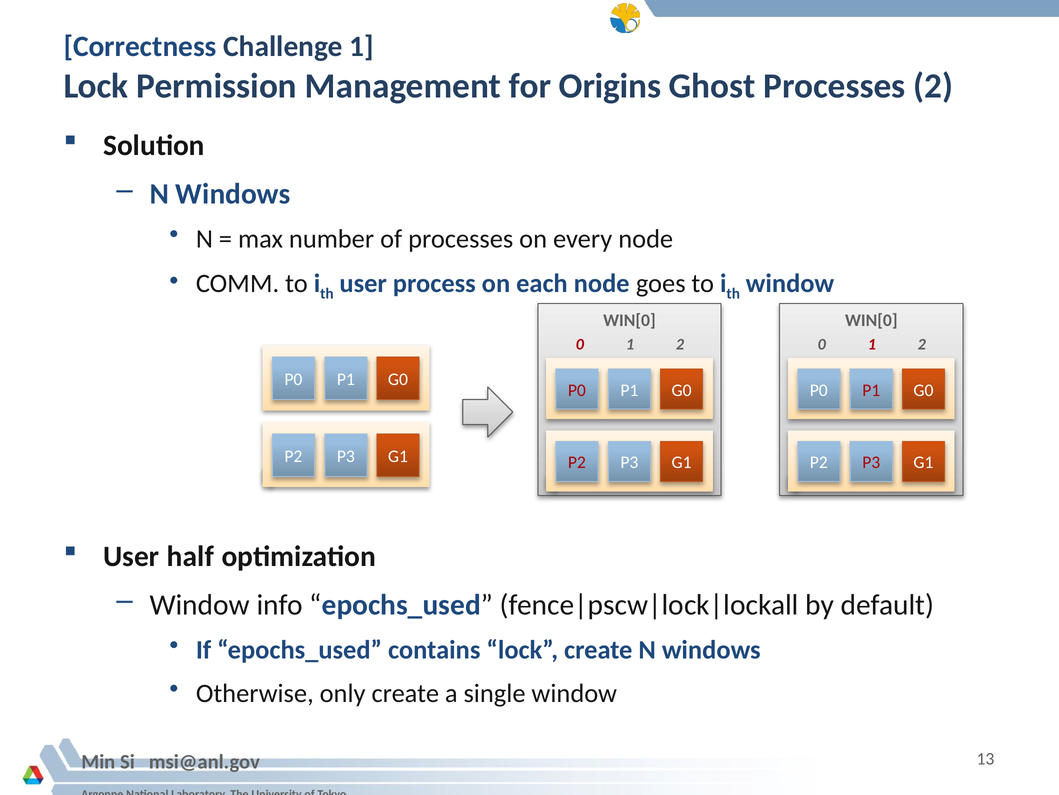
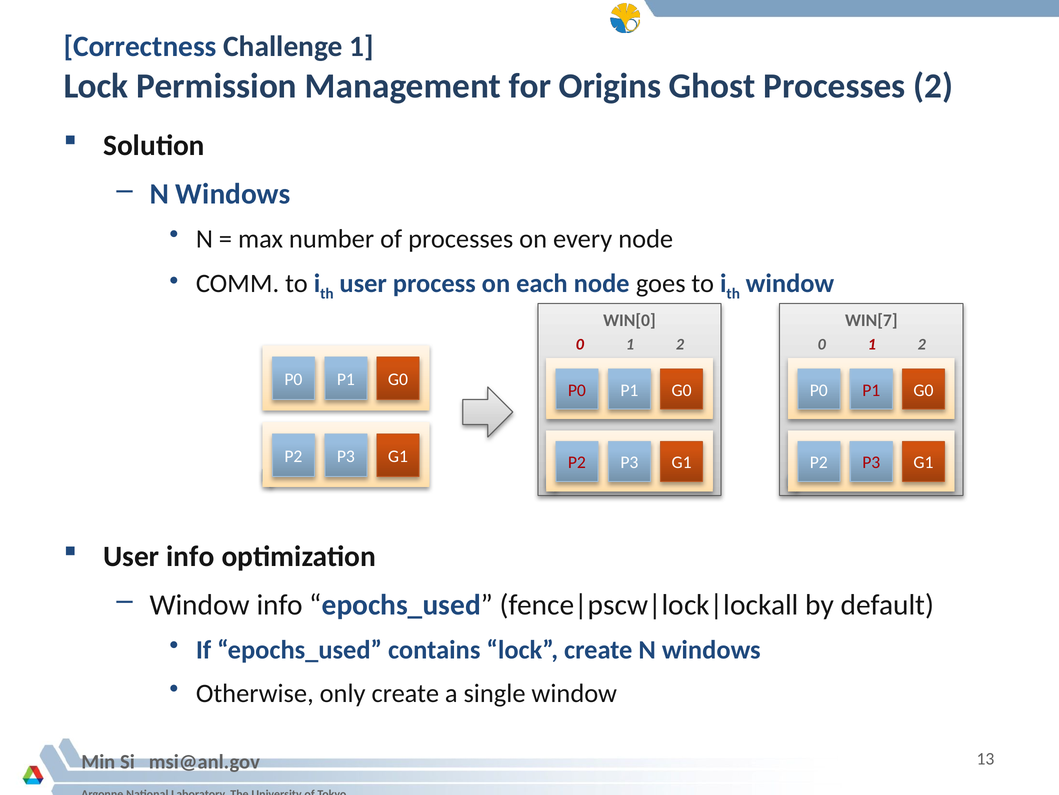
WIN[0 at (871, 320): WIN[0 -> WIN[7
User half: half -> info
